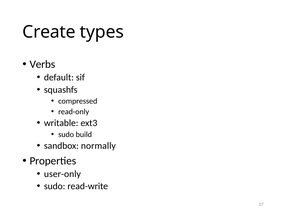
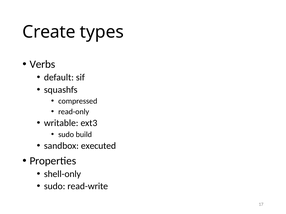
normally: normally -> executed
user-only: user-only -> shell-only
